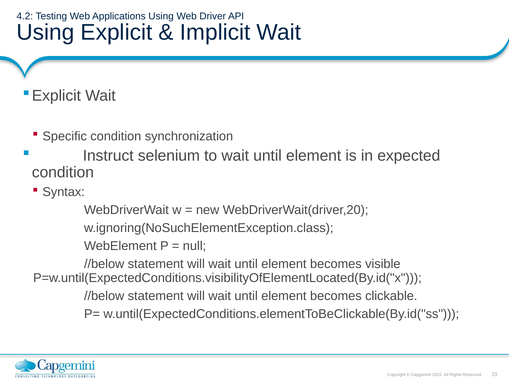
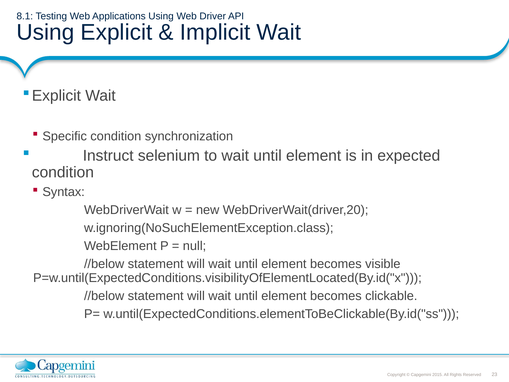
4.2: 4.2 -> 8.1
